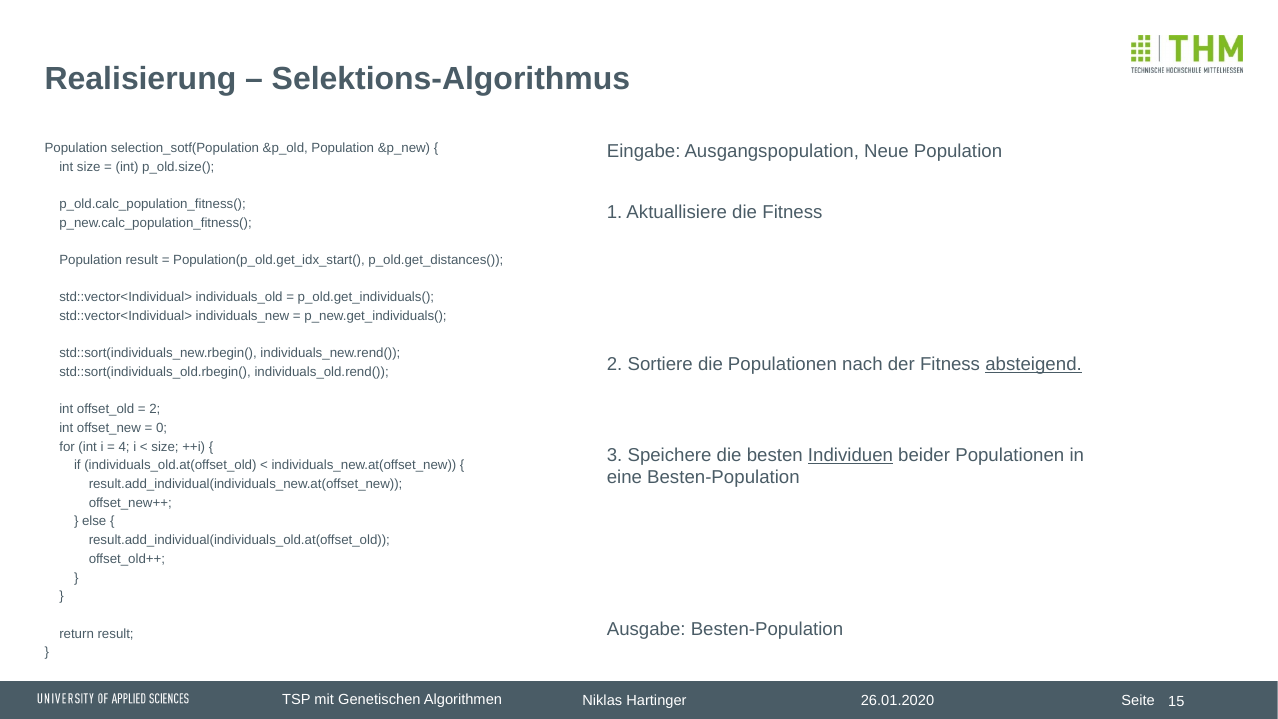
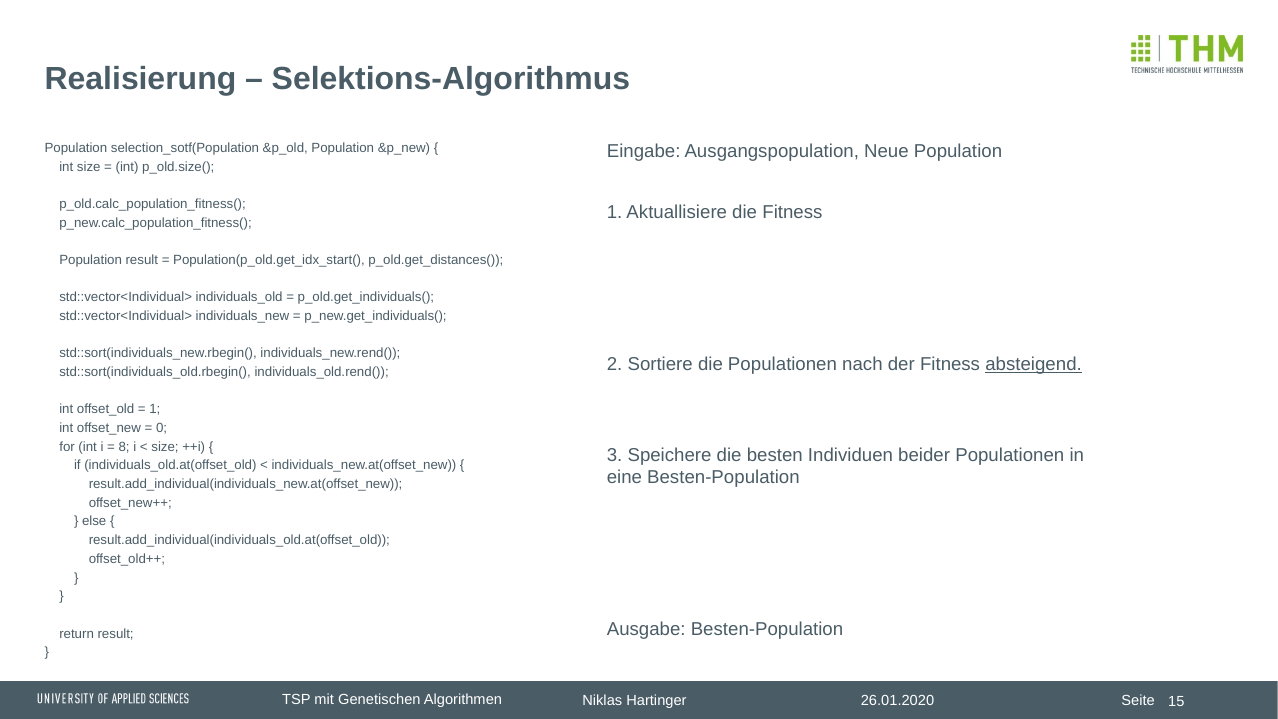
2 at (155, 409): 2 -> 1
4: 4 -> 8
Individuen underline: present -> none
